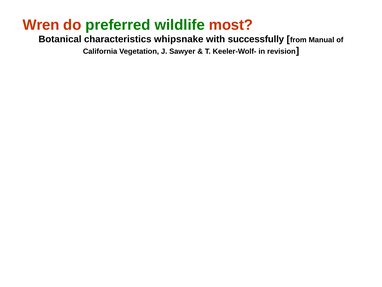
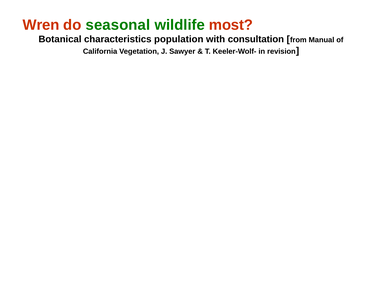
preferred: preferred -> seasonal
whipsnake: whipsnake -> population
successfully: successfully -> consultation
